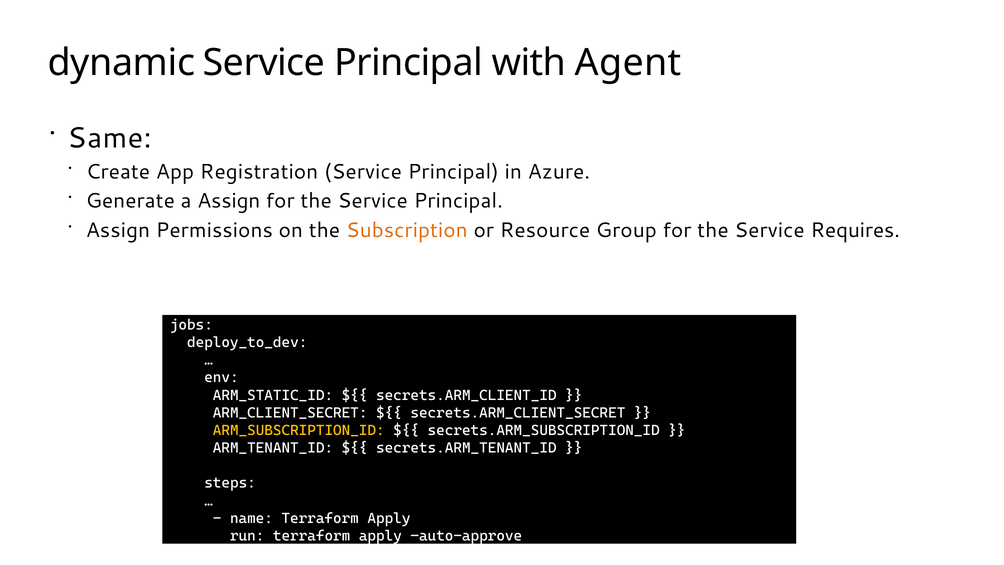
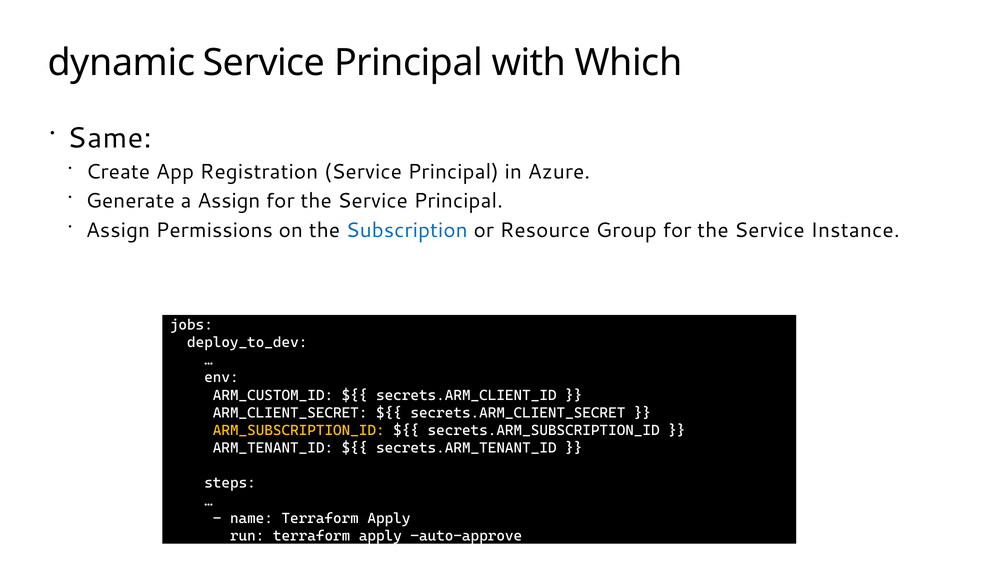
Agent: Agent -> Which
Subscription colour: orange -> blue
Requires: Requires -> Instance
ARM_STATIC_ID: ARM_STATIC_ID -> ARM_CUSTOM_ID
